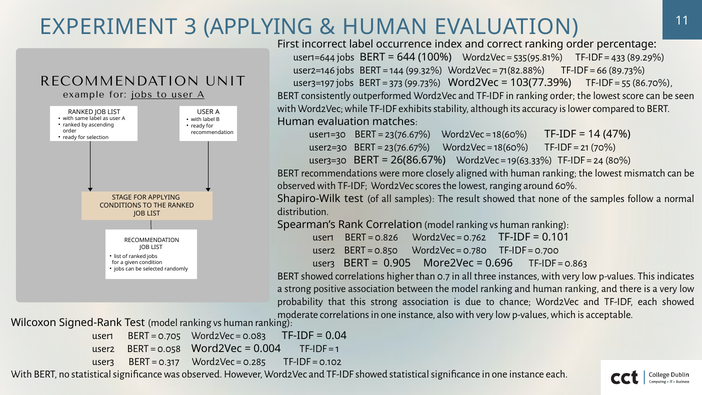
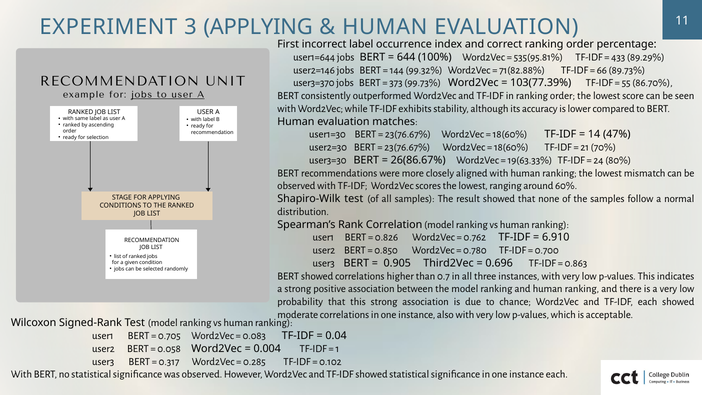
user3=197: user3=197 -> user3=370
0.101: 0.101 -> 6.910
More2Vec: More2Vec -> Third2Vec
